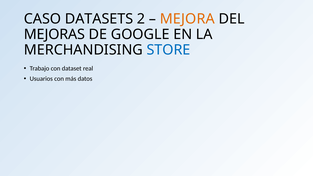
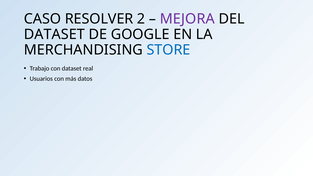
DATASETS: DATASETS -> RESOLVER
MEJORA colour: orange -> purple
MEJORAS at (54, 34): MEJORAS -> DATASET
